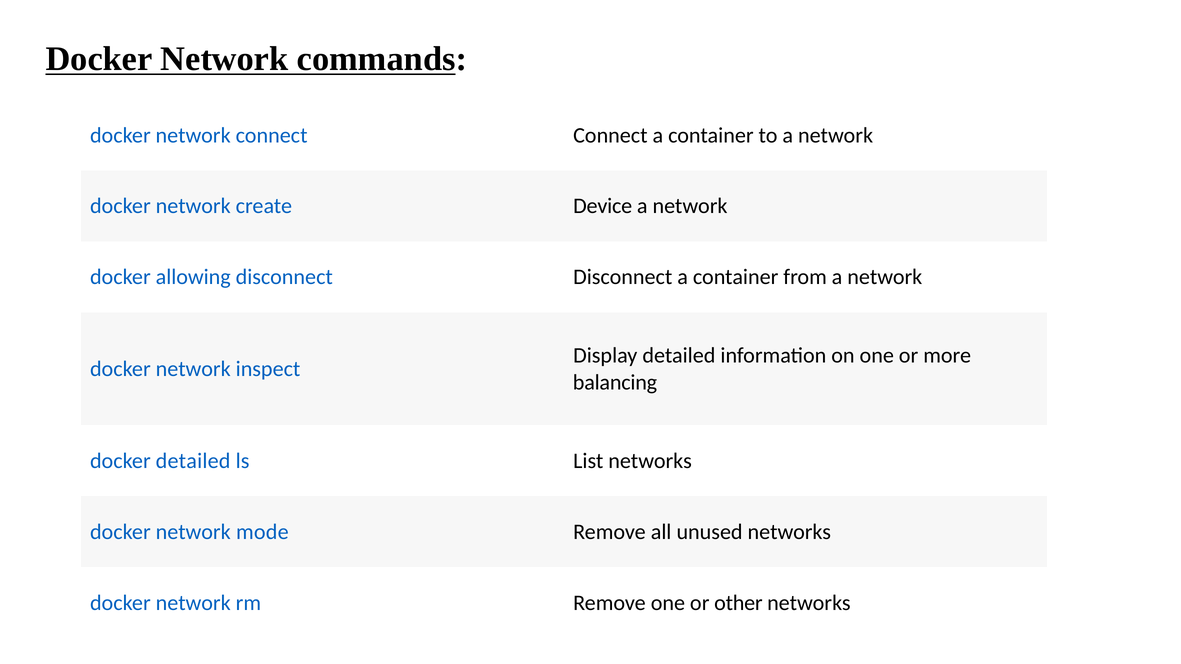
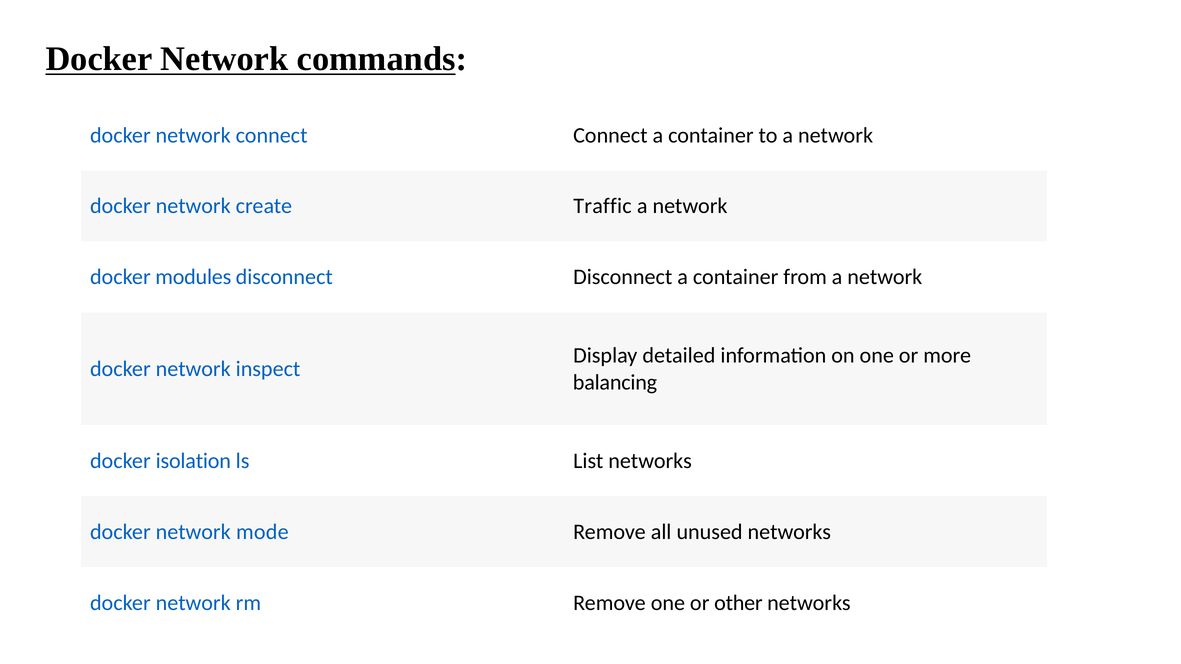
Device: Device -> Traffic
allowing: allowing -> modules
docker detailed: detailed -> isolation
